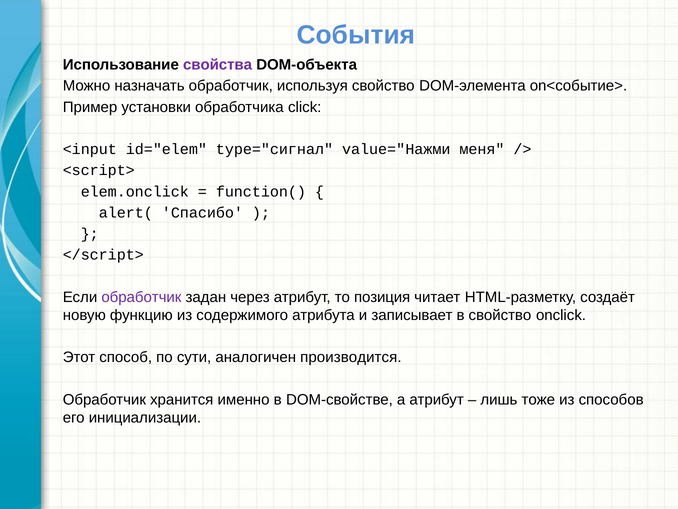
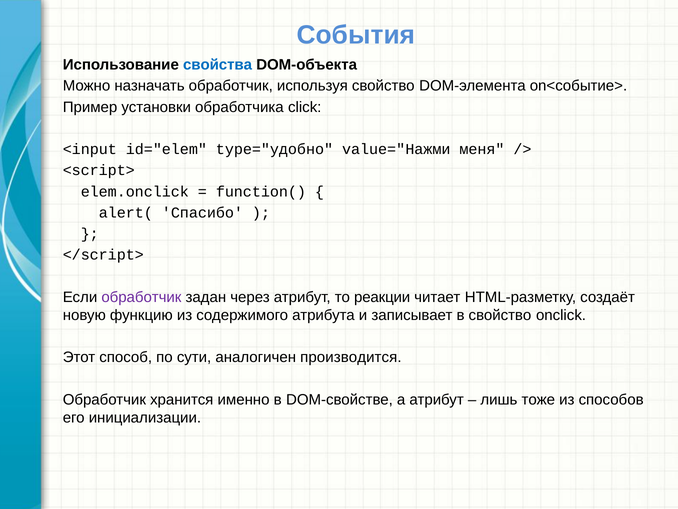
свойства colour: purple -> blue
type="сигнал: type="сигнал -> type="удобно
позиция: позиция -> реакции
